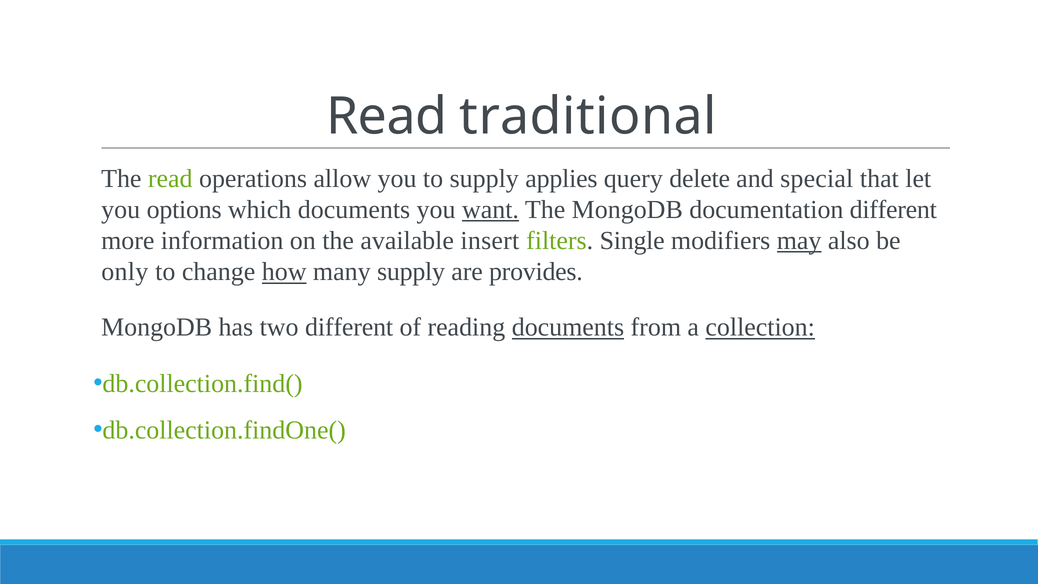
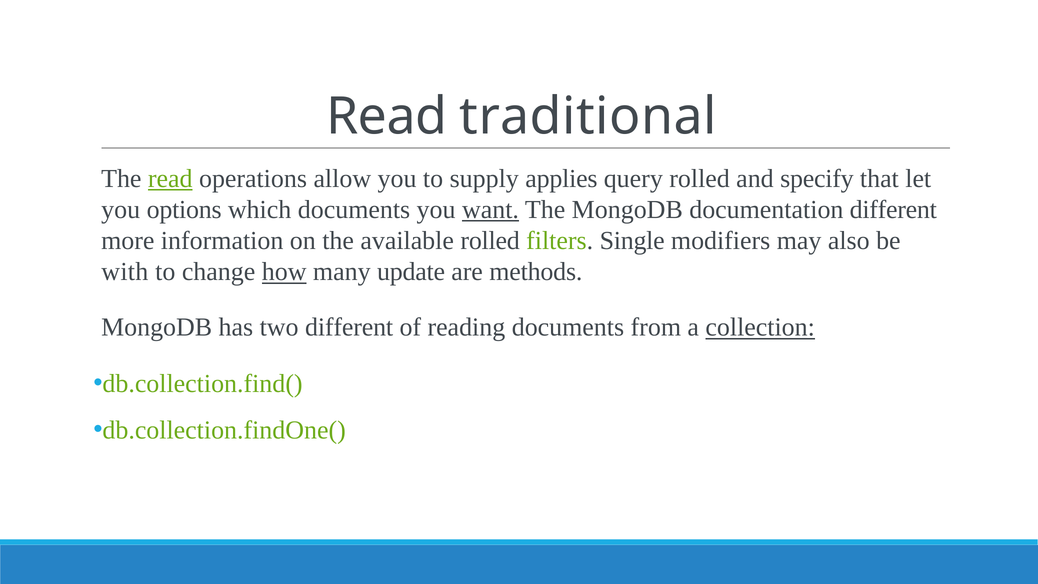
read at (170, 178) underline: none -> present
query delete: delete -> rolled
special: special -> specify
available insert: insert -> rolled
may underline: present -> none
only: only -> with
many supply: supply -> update
provides: provides -> methods
documents at (568, 327) underline: present -> none
